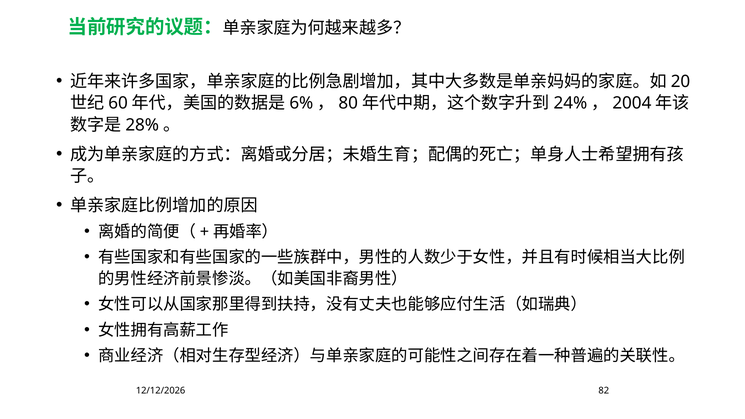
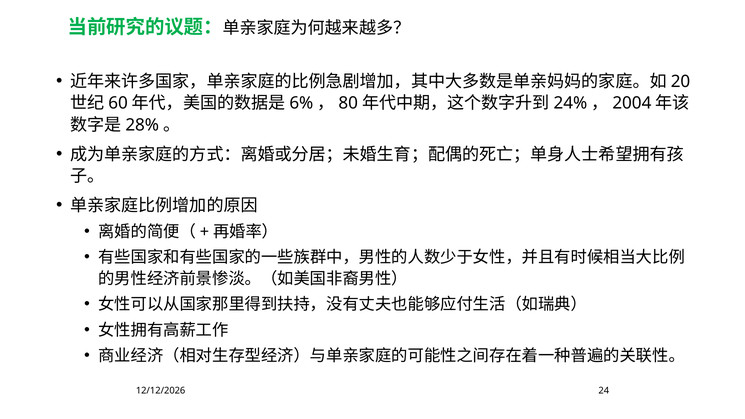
82: 82 -> 24
